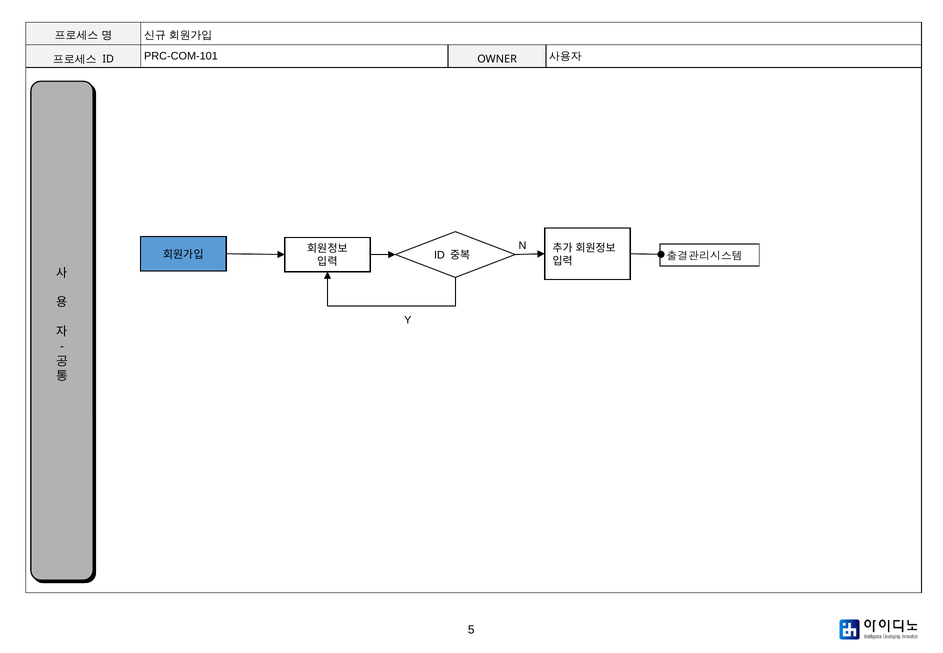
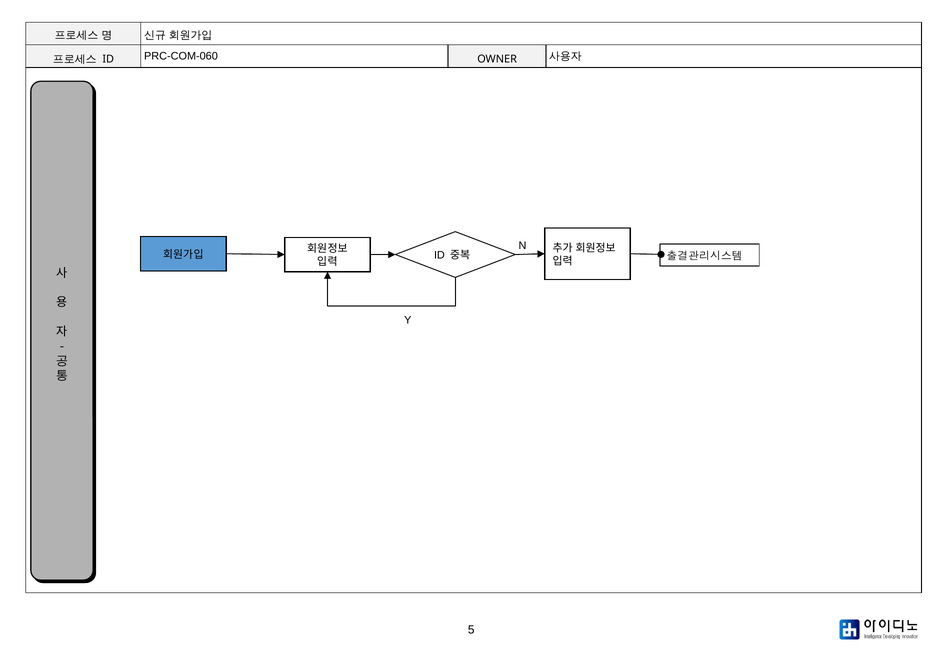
PRC-COM-101: PRC-COM-101 -> PRC-COM-060
